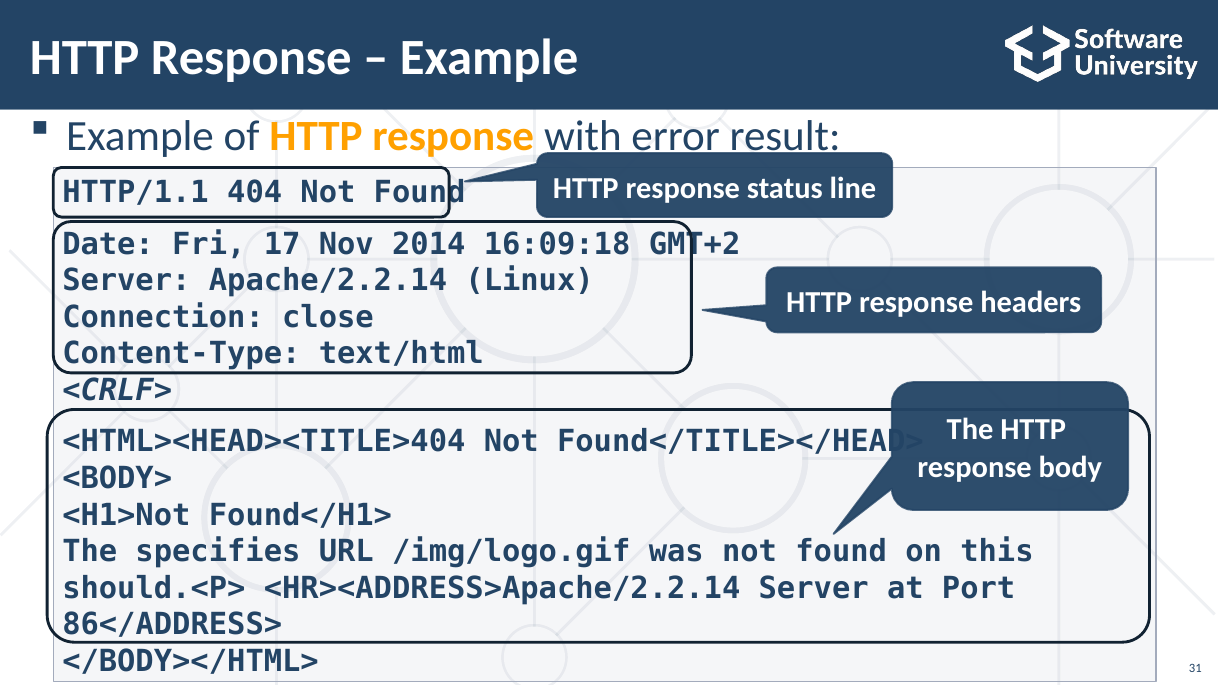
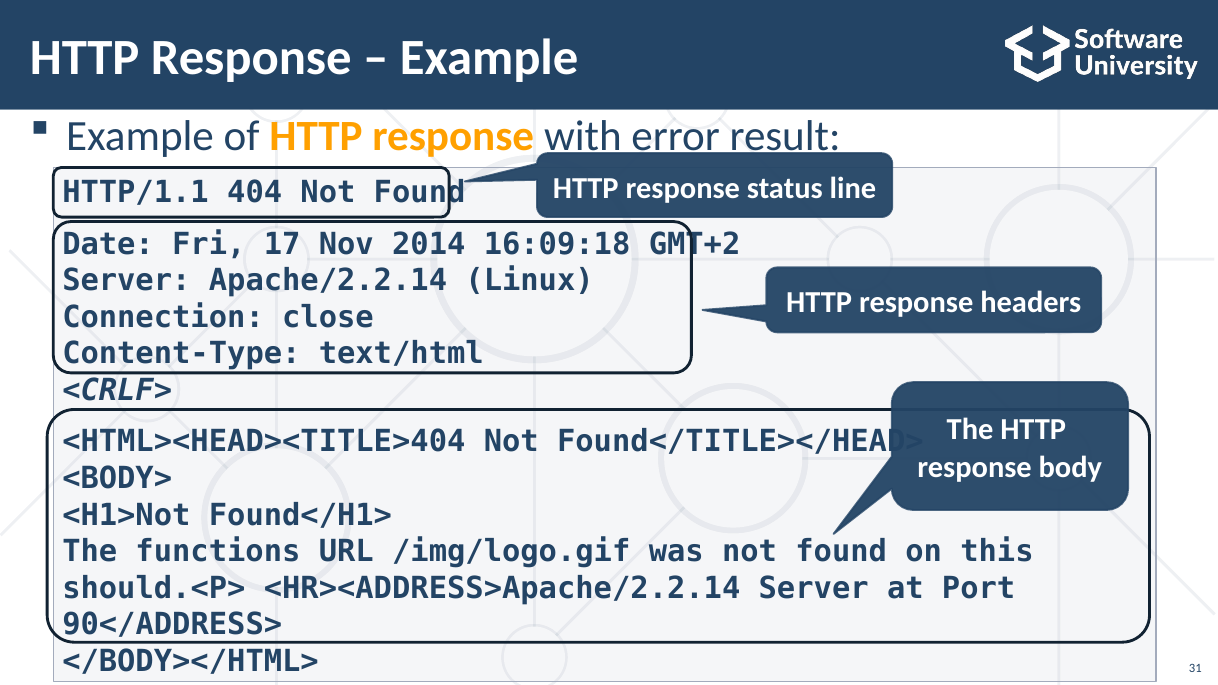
specifies: specifies -> functions
86</ADDRESS>: 86</ADDRESS> -> 90</ADDRESS>
